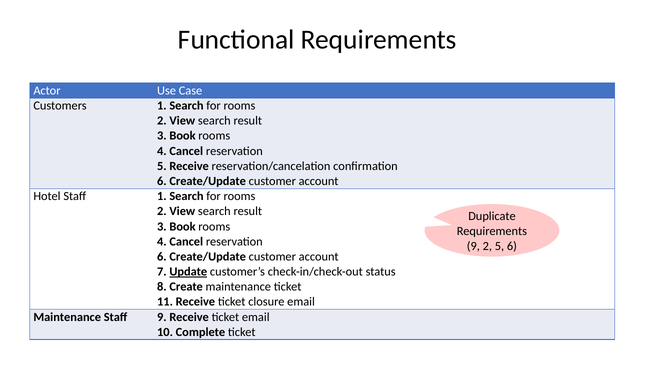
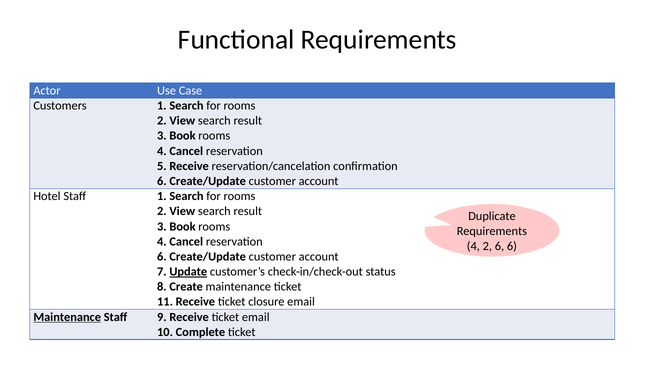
9 at (473, 246): 9 -> 4
2 5: 5 -> 6
Maintenance at (67, 317) underline: none -> present
